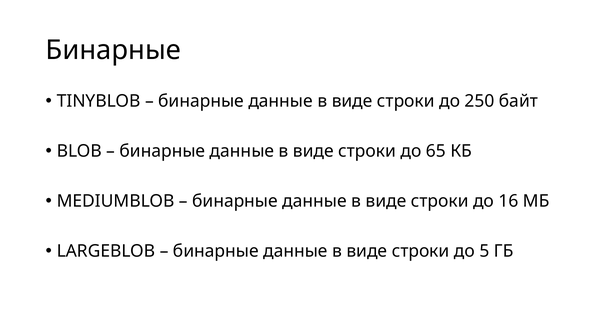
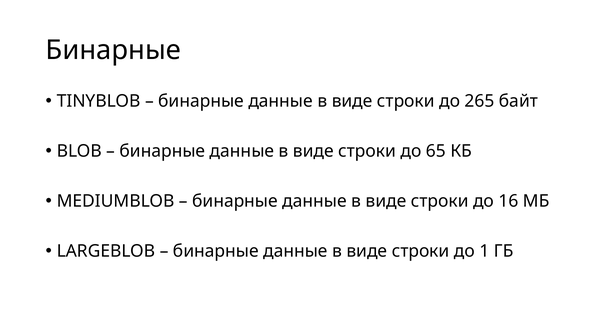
250: 250 -> 265
5: 5 -> 1
